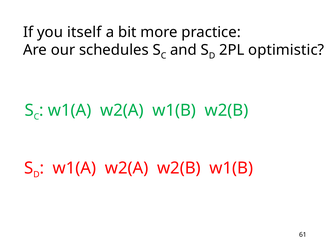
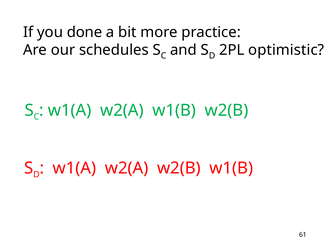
itself: itself -> done
